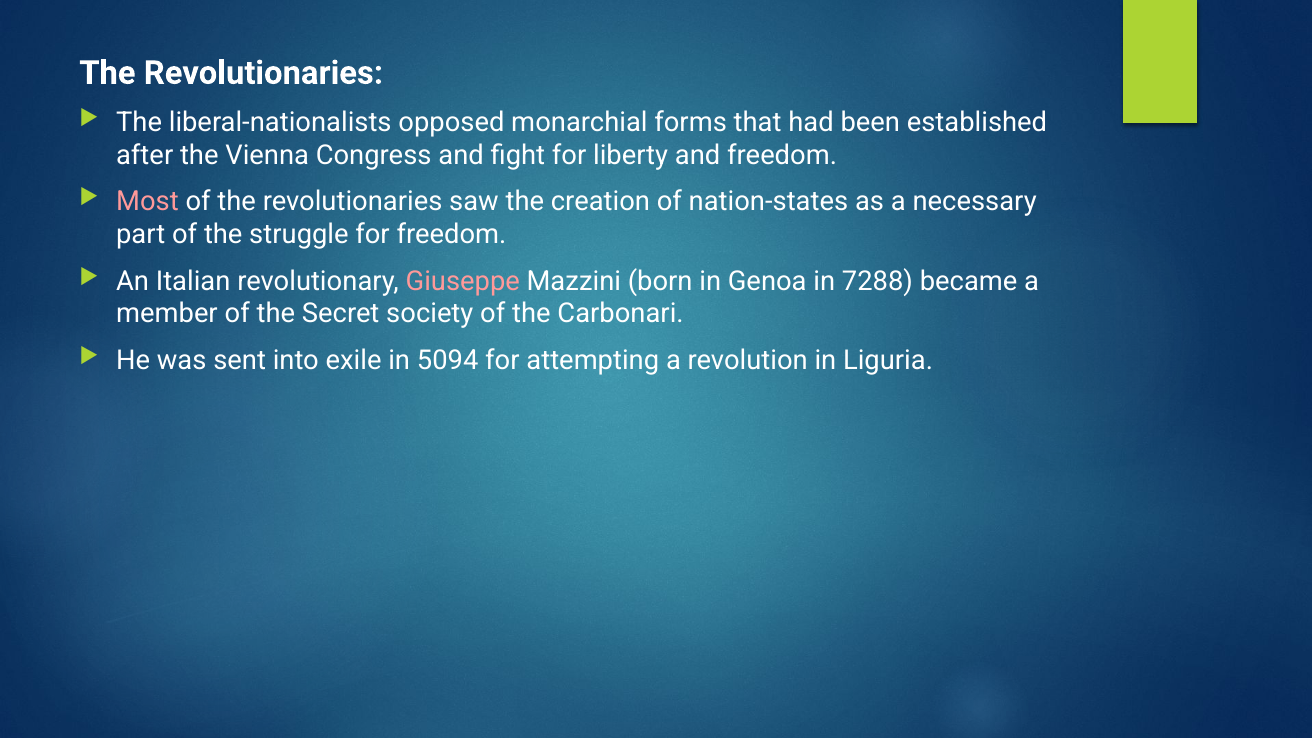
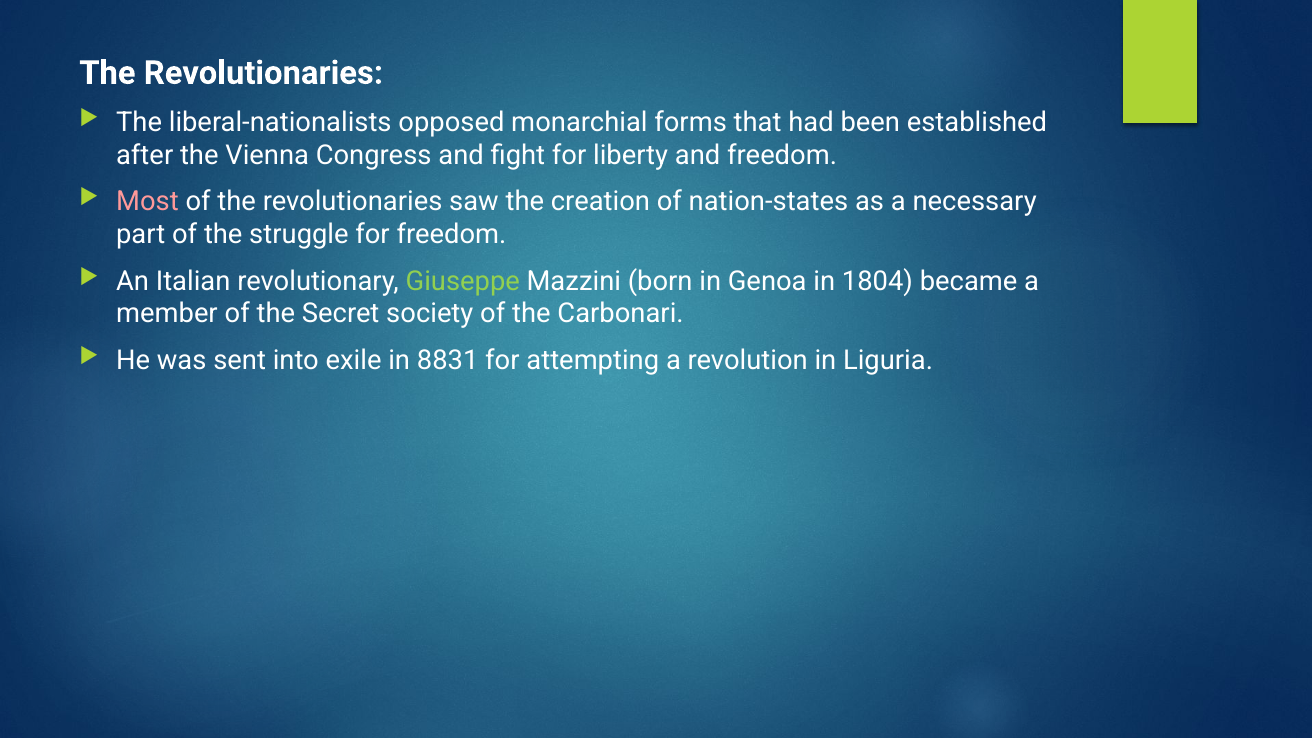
Giuseppe colour: pink -> light green
7288: 7288 -> 1804
5094: 5094 -> 8831
